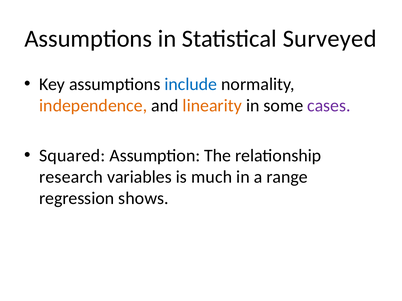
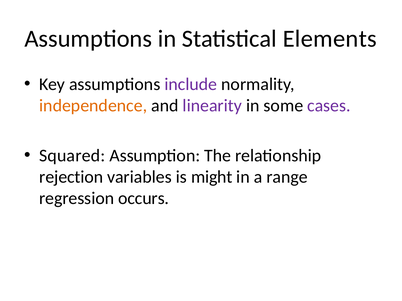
Surveyed: Surveyed -> Elements
include colour: blue -> purple
linearity colour: orange -> purple
research: research -> rejection
much: much -> might
shows: shows -> occurs
